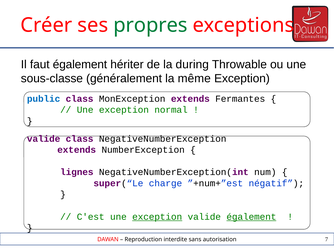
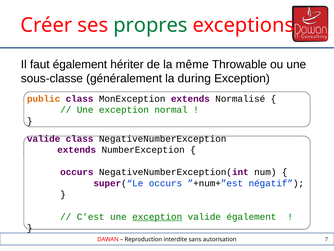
during: during -> même
même: même -> during
public colour: blue -> orange
Fermantes: Fermantes -> Normalisé
lignes at (77, 172): lignes -> occurs
super(“Le charge: charge -> occurs
également at (251, 216) underline: present -> none
